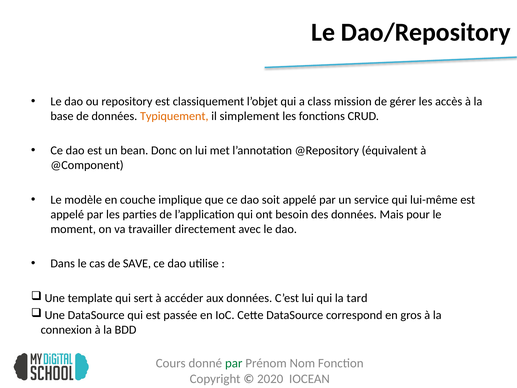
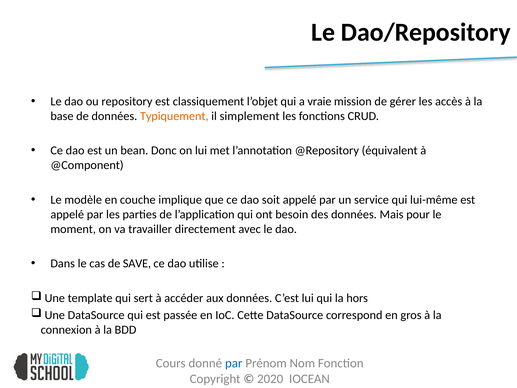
class: class -> vraie
tard: tard -> hors
par at (234, 363) colour: green -> blue
